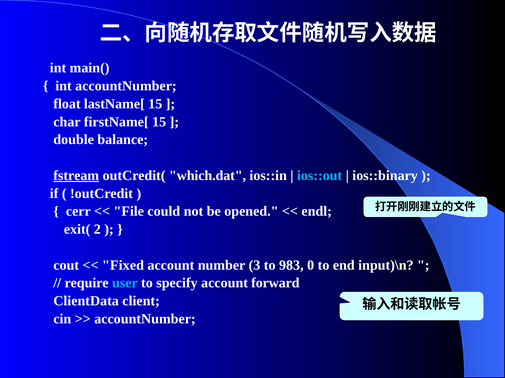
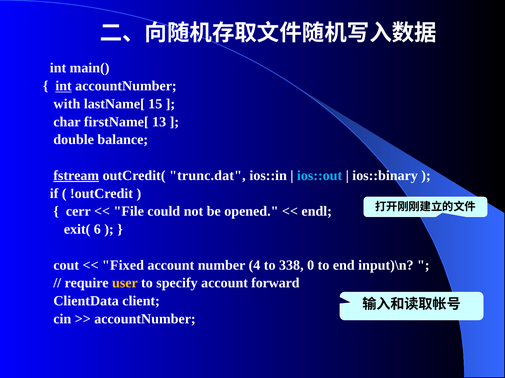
int at (64, 86) underline: none -> present
float: float -> with
firstName[ 15: 15 -> 13
which.dat: which.dat -> trunc.dat
2: 2 -> 6
3: 3 -> 4
983: 983 -> 338
user colour: light blue -> yellow
